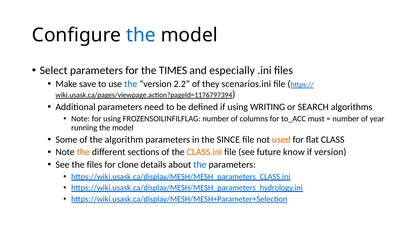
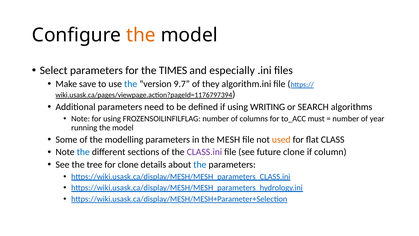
the at (141, 35) colour: blue -> orange
2.2: 2.2 -> 9.7
scenarios.ini: scenarios.ini -> algorithm.ini
algorithm: algorithm -> modelling
SINCE: SINCE -> MESH
the at (83, 152) colour: orange -> blue
CLASS.ini colour: orange -> purple
future know: know -> clone
if version: version -> column
the files: files -> tree
